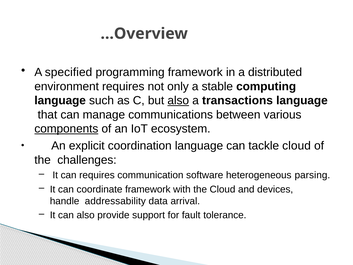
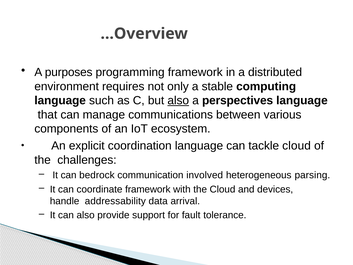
specified: specified -> purposes
transactions: transactions -> perspectives
components underline: present -> none
can requires: requires -> bedrock
software: software -> involved
